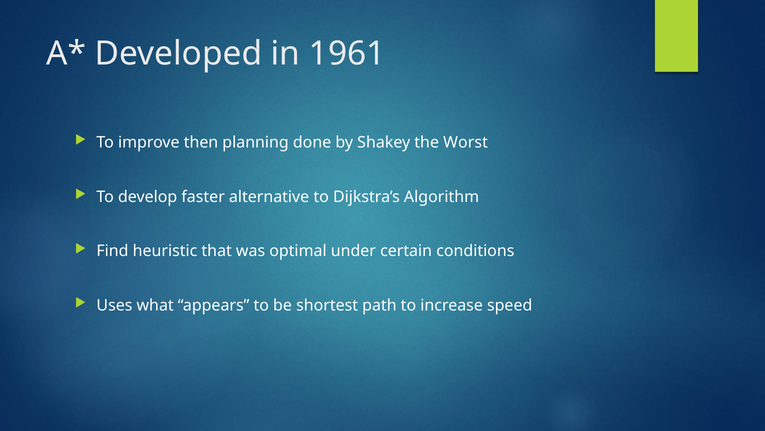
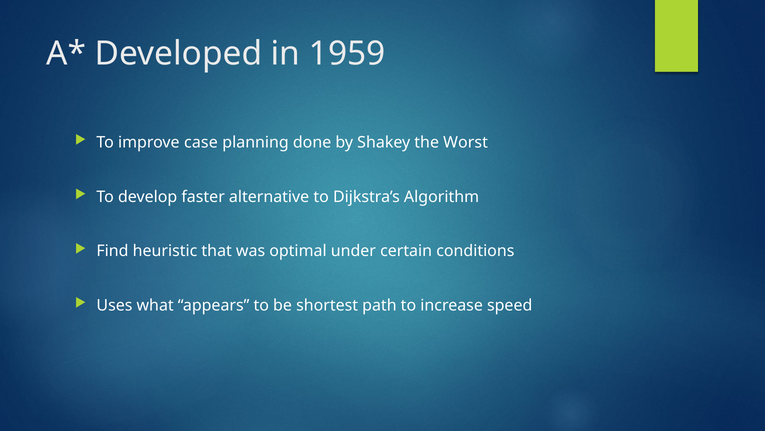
1961: 1961 -> 1959
then: then -> case
